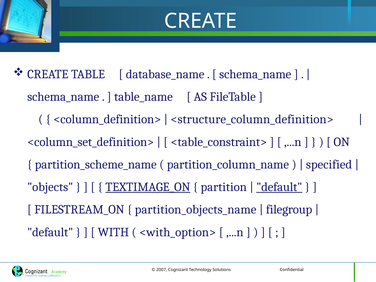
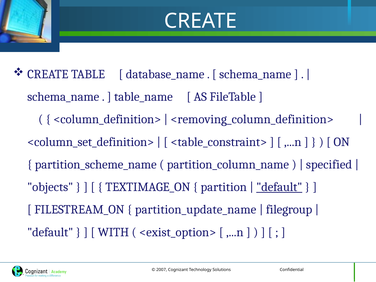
<structure_column_definition>: <structure_column_definition> -> <removing_column_definition>
TEXTIMAGE_ON underline: present -> none
partition_objects_name: partition_objects_name -> partition_update_name
<with_option>: <with_option> -> <exist_option>
